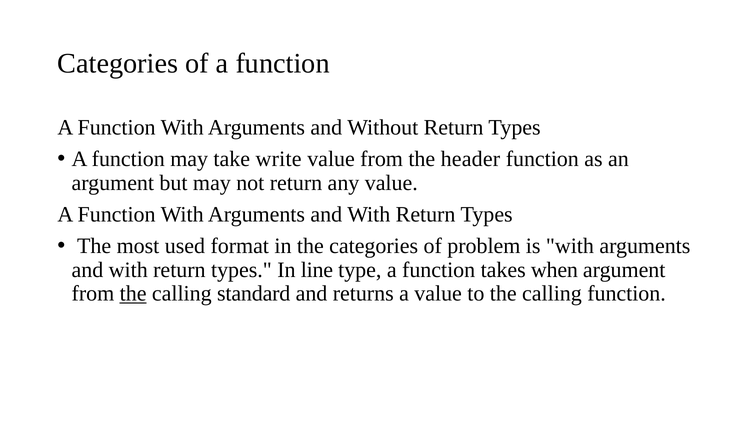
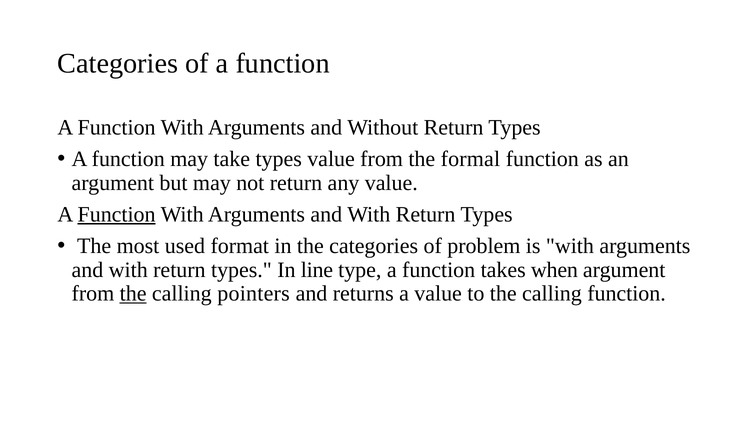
take write: write -> types
header: header -> formal
Function at (117, 214) underline: none -> present
standard: standard -> pointers
